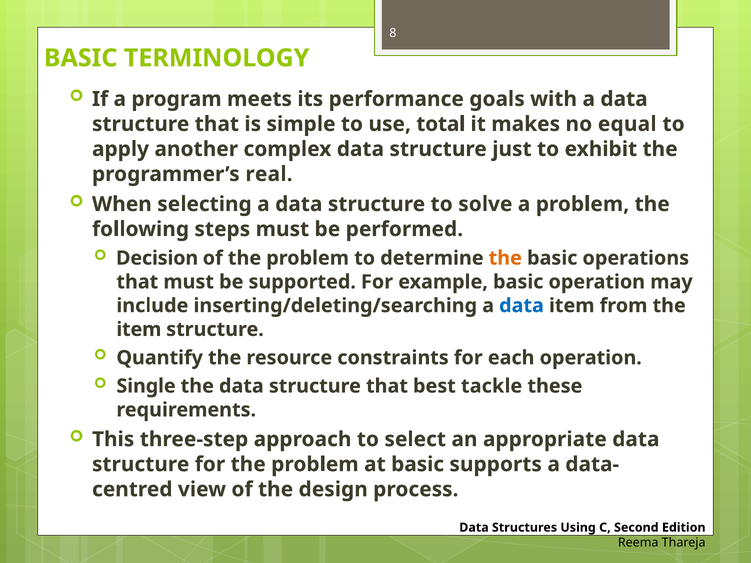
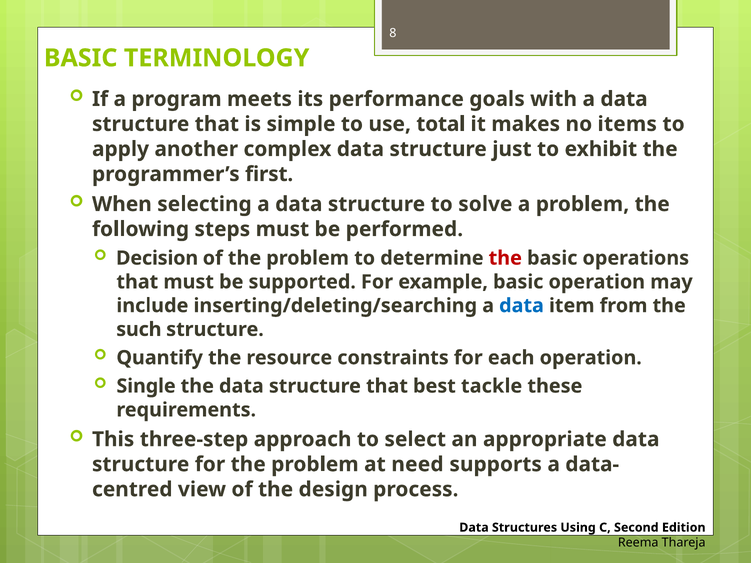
equal: equal -> items
real: real -> first
the at (505, 258) colour: orange -> red
item at (139, 330): item -> such
at basic: basic -> need
